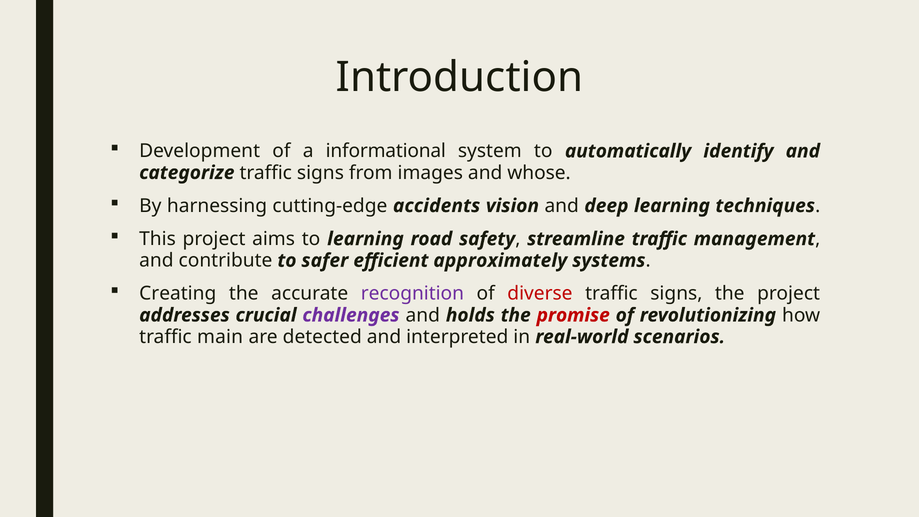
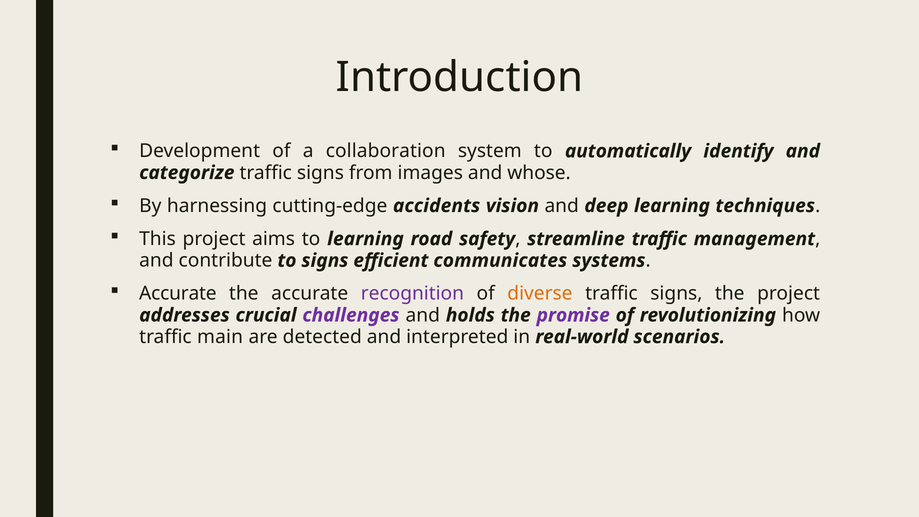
informational: informational -> collaboration
to safer: safer -> signs
approximately: approximately -> communicates
Creating at (178, 294): Creating -> Accurate
diverse colour: red -> orange
promise colour: red -> purple
